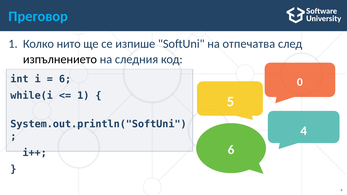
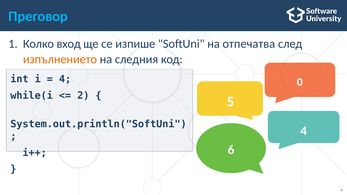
нито: нито -> вход
изпълнението colour: black -> orange
6 at (65, 79): 6 -> 4
1 at (83, 96): 1 -> 2
